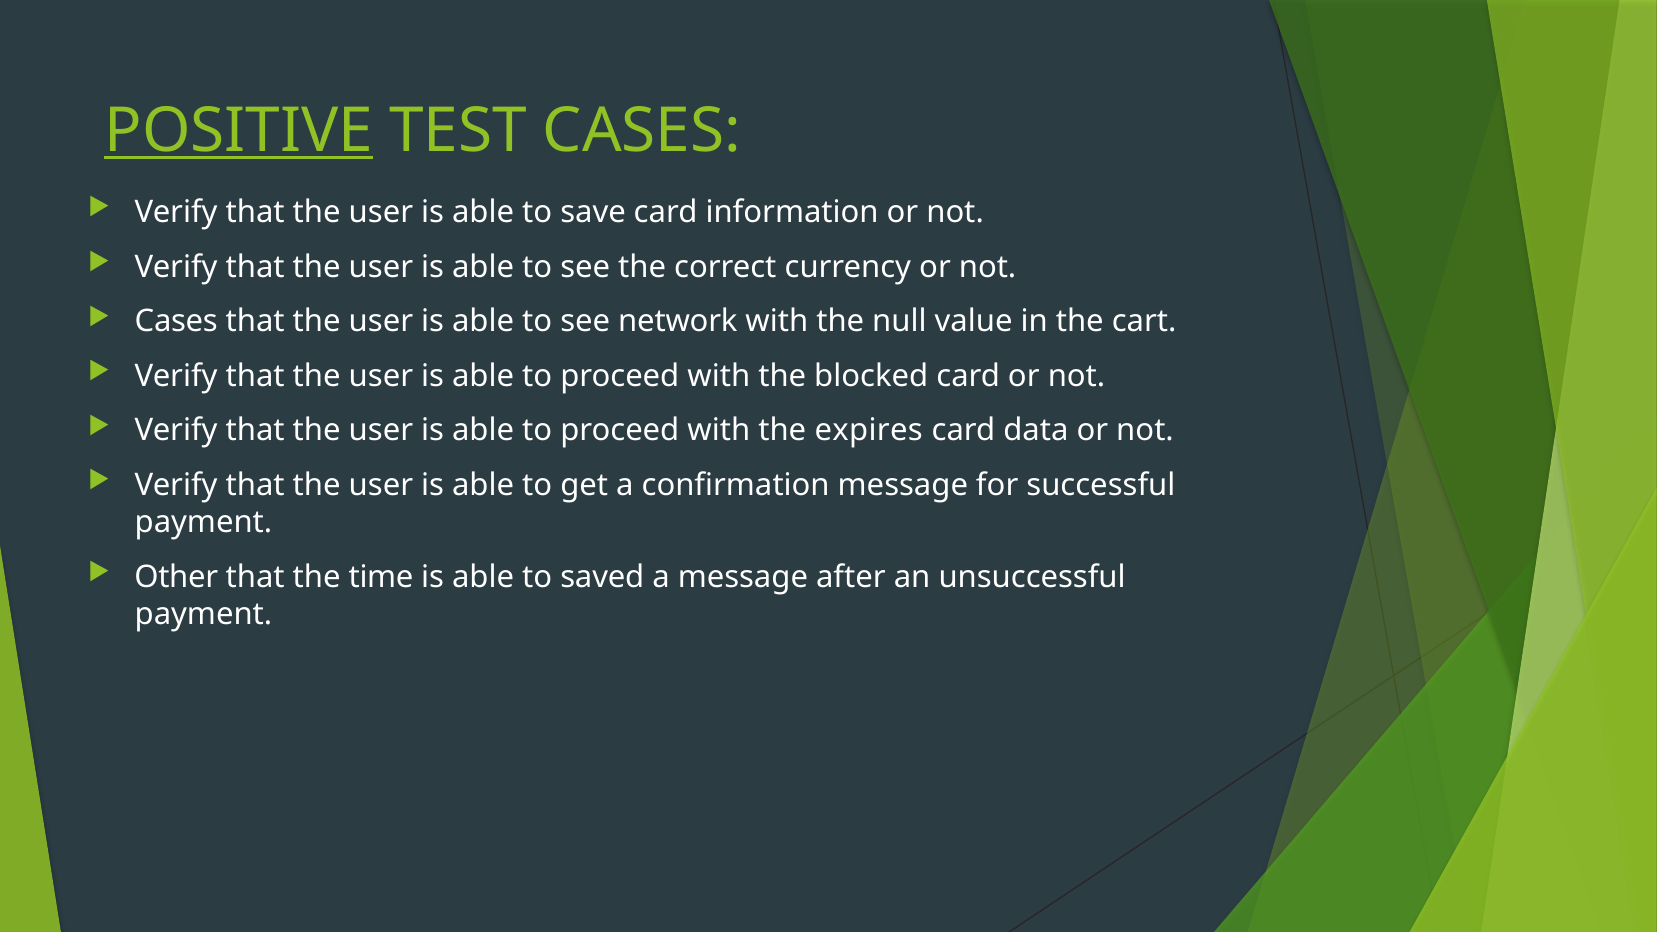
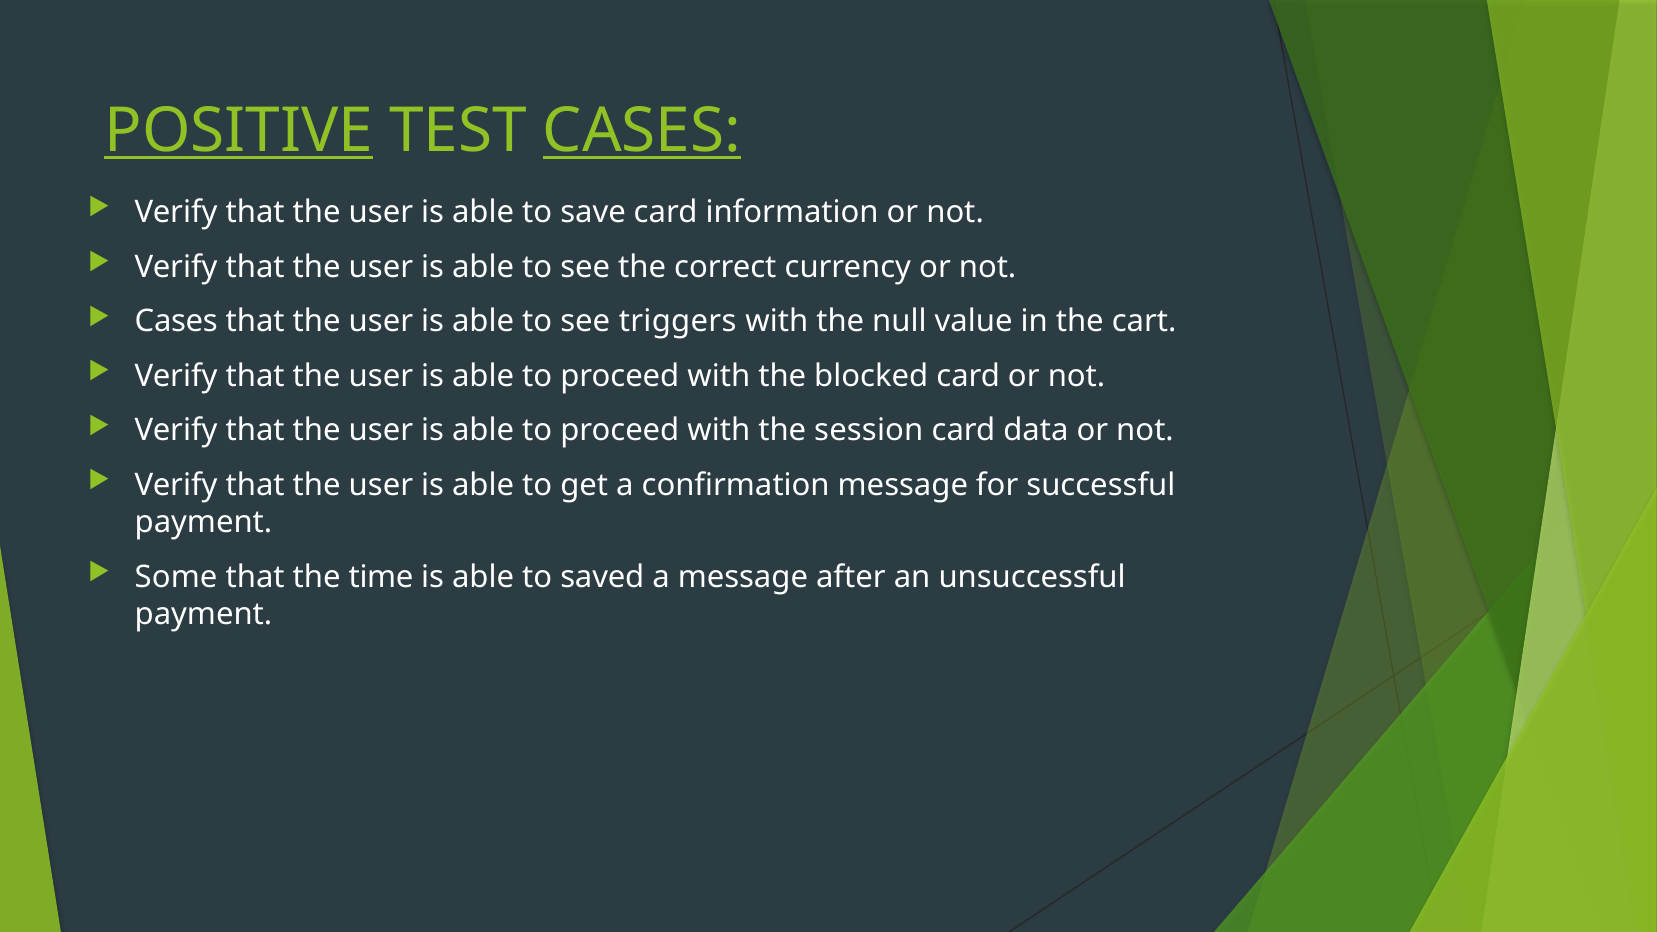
CASES at (642, 131) underline: none -> present
network: network -> triggers
expires: expires -> session
Other: Other -> Some
